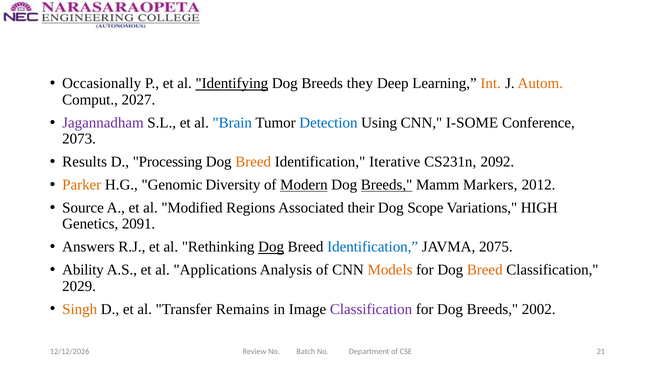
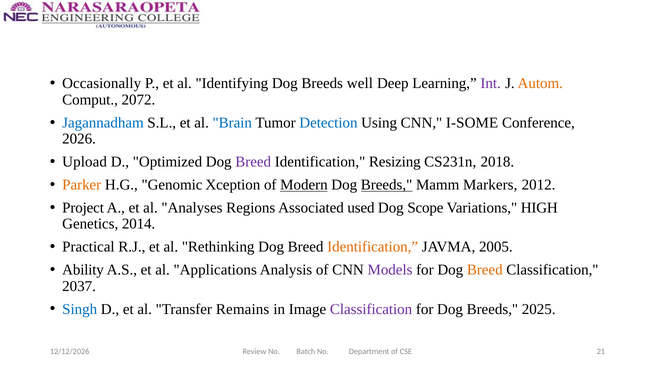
Identifying underline: present -> none
they: they -> well
Int colour: orange -> purple
2027: 2027 -> 2072
Jagannadham colour: purple -> blue
2073: 2073 -> 2026
Results: Results -> Upload
Processing: Processing -> Optimized
Breed at (253, 162) colour: orange -> purple
Iterative: Iterative -> Resizing
2092: 2092 -> 2018
Diversity: Diversity -> Xception
Source: Source -> Project
Modified: Modified -> Analyses
their: their -> used
2091: 2091 -> 2014
Answers: Answers -> Practical
Dog at (271, 247) underline: present -> none
Identification at (373, 247) colour: blue -> orange
2075: 2075 -> 2005
Models colour: orange -> purple
2029: 2029 -> 2037
Singh colour: orange -> blue
2002: 2002 -> 2025
